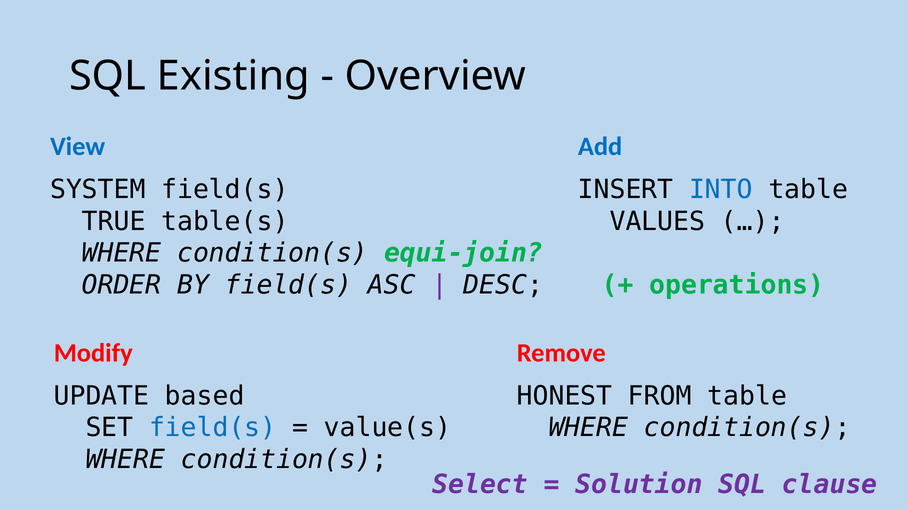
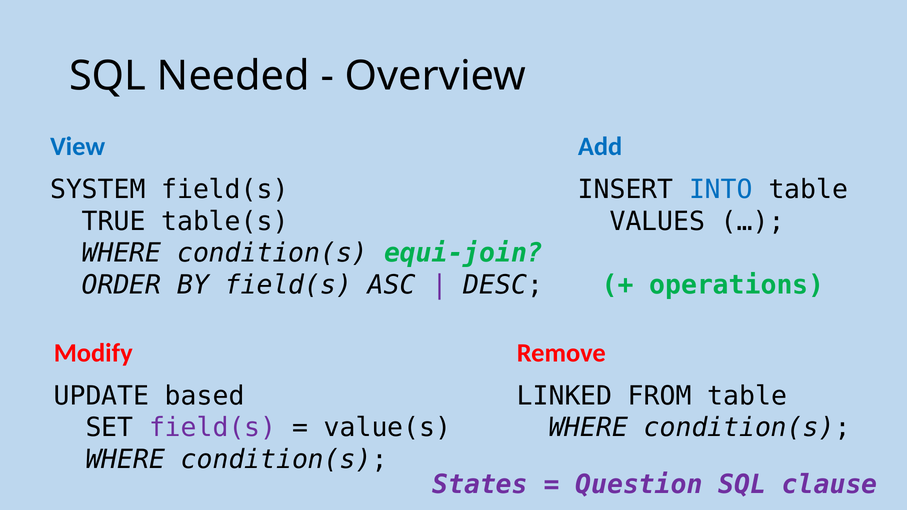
Existing: Existing -> Needed
HONEST: HONEST -> LINKED
field(s at (213, 428) colour: blue -> purple
Select: Select -> States
Solution: Solution -> Question
